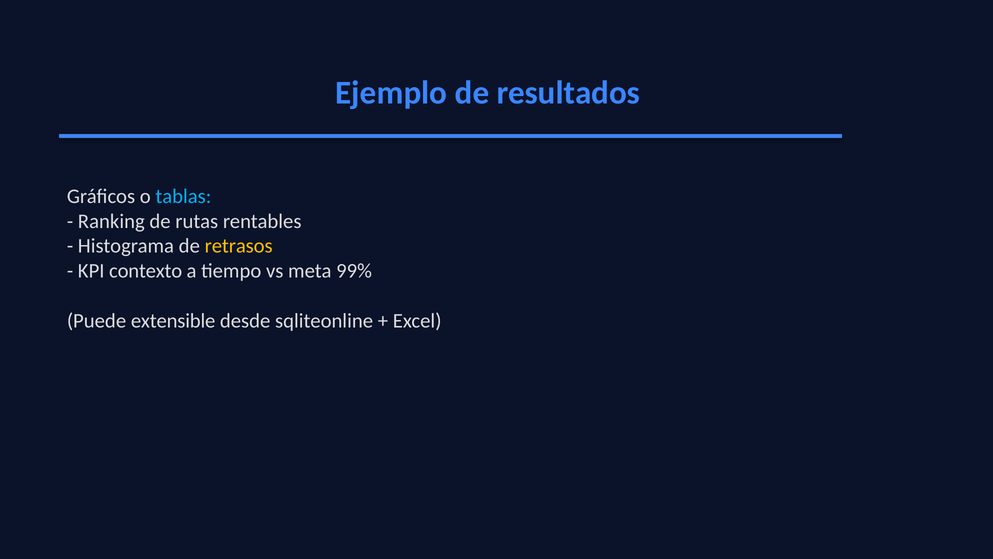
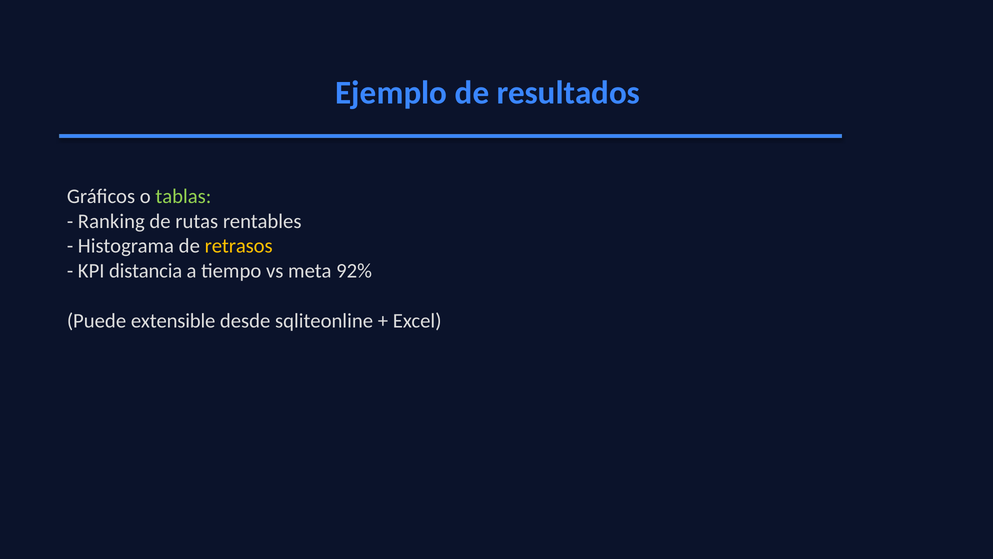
tablas colour: light blue -> light green
contexto: contexto -> distancia
99%: 99% -> 92%
